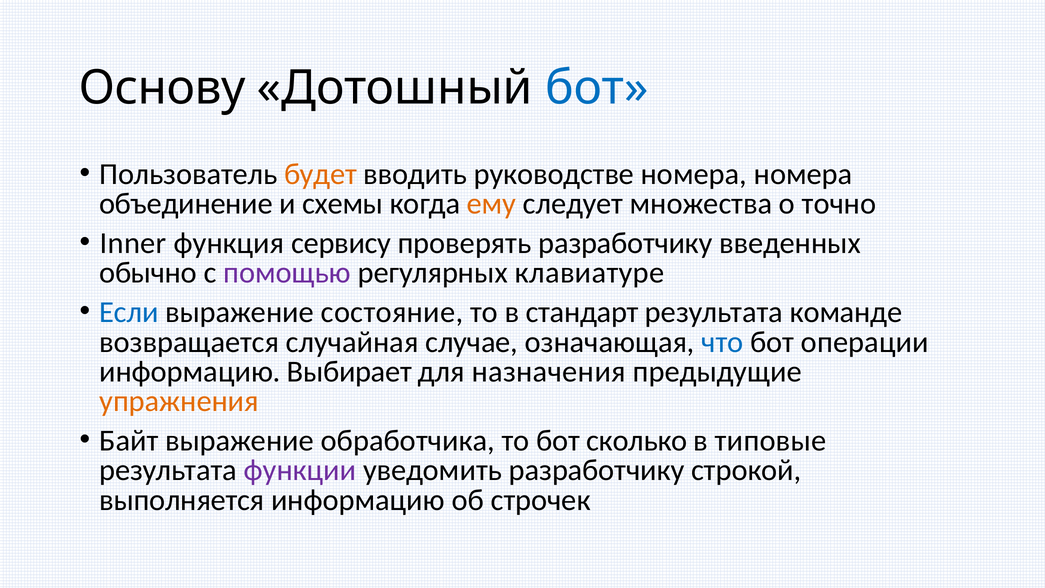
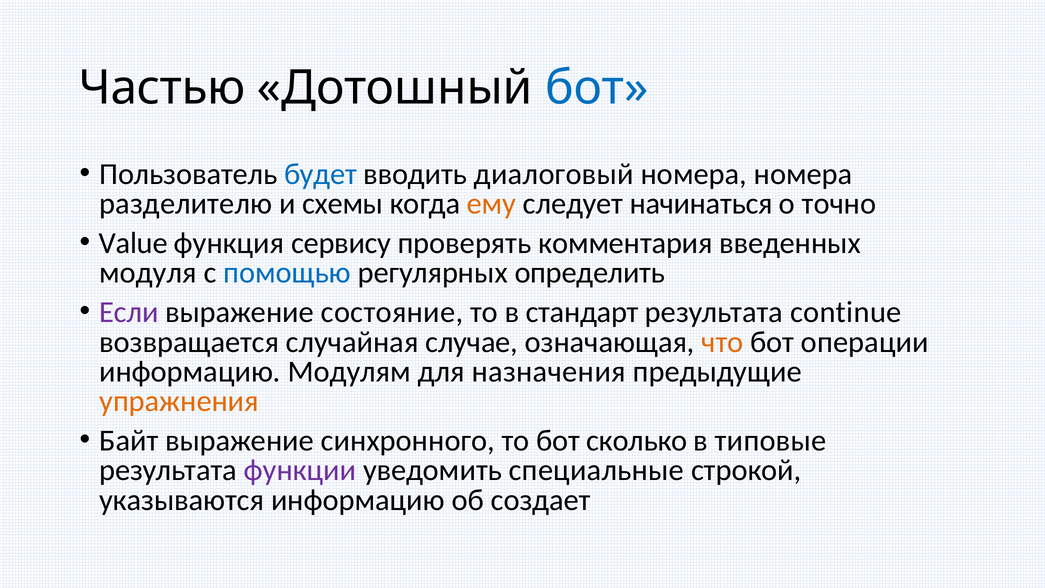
Основу: Основу -> Частью
будет colour: orange -> blue
руководстве: руководстве -> диалоговый
объединение: объединение -> разделителю
множества: множества -> начинаться
Inner: Inner -> Value
проверять разработчику: разработчику -> комментария
обычно: обычно -> модуля
помощью colour: purple -> blue
клавиатуре: клавиатуре -> определить
Если colour: blue -> purple
команде: команде -> continue
что colour: blue -> orange
Выбирает: Выбирает -> Модулям
обработчика: обработчика -> синхронного
уведомить разработчику: разработчику -> специальные
выполняется: выполняется -> указываются
строчек: строчек -> создает
